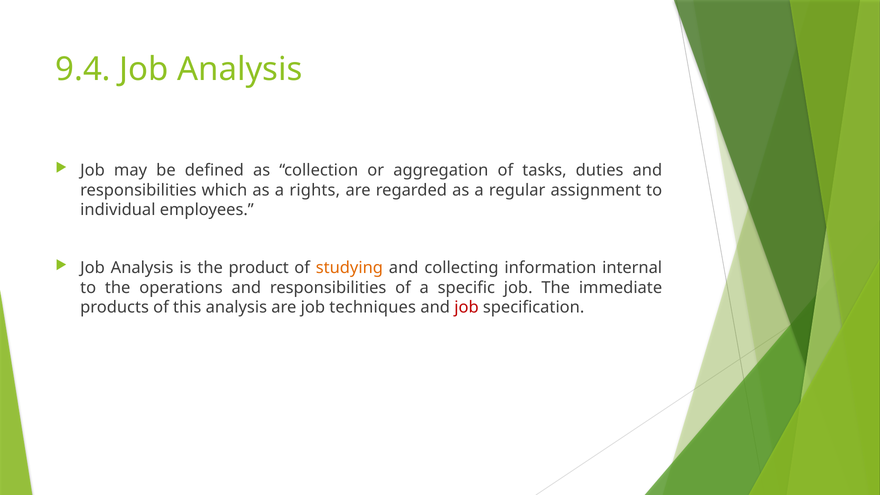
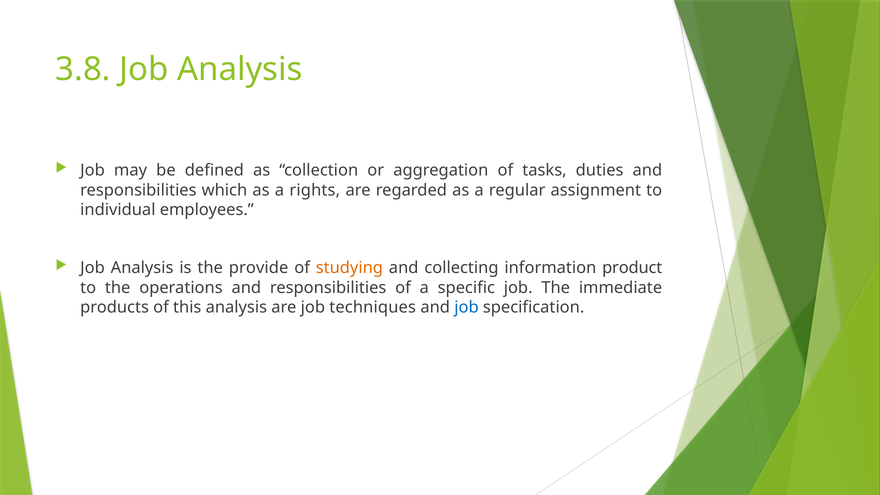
9.4: 9.4 -> 3.8
product: product -> provide
internal: internal -> product
job at (466, 307) colour: red -> blue
